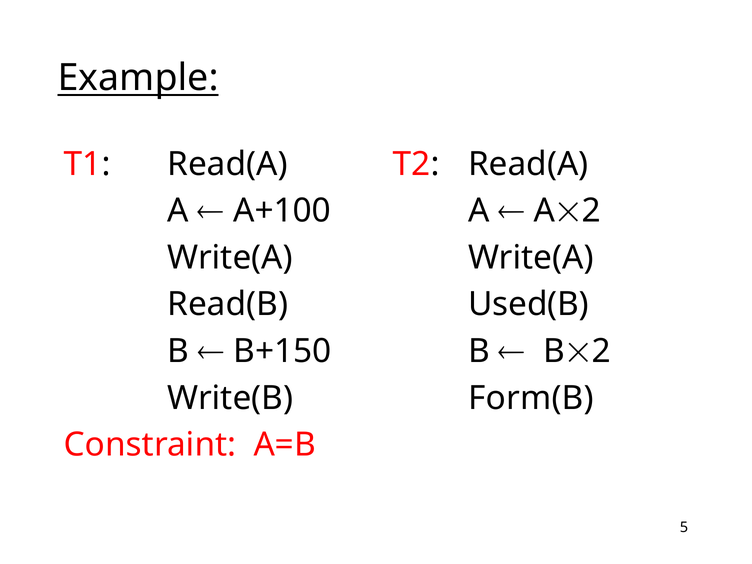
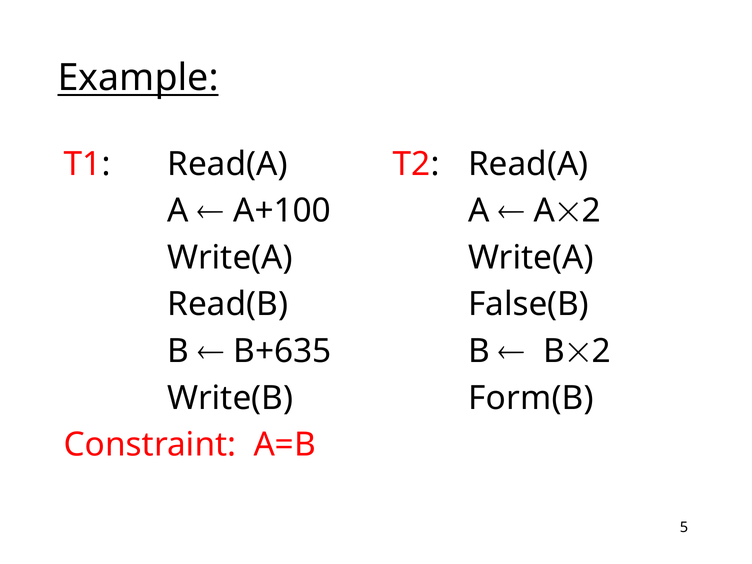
Used(B: Used(B -> False(B
B+150: B+150 -> B+635
